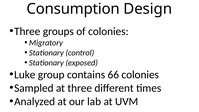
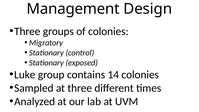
Consumption: Consumption -> Management
66: 66 -> 14
